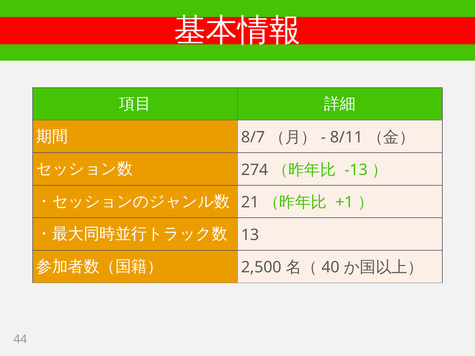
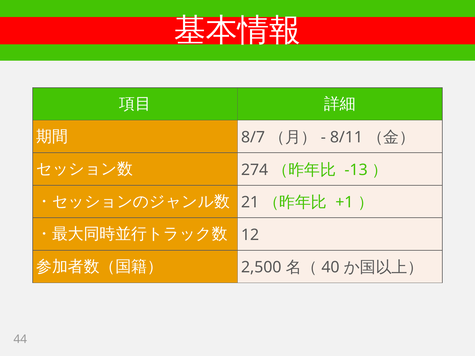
13: 13 -> 12
